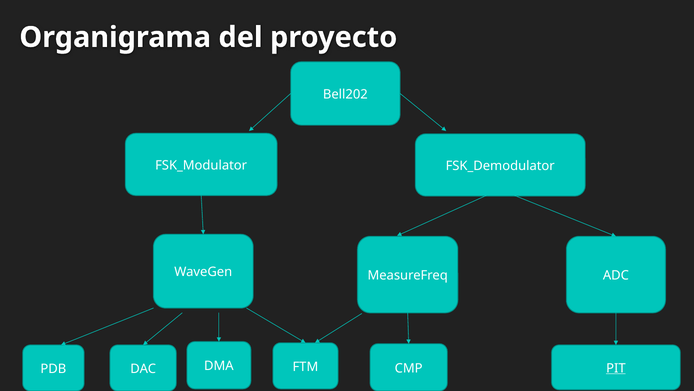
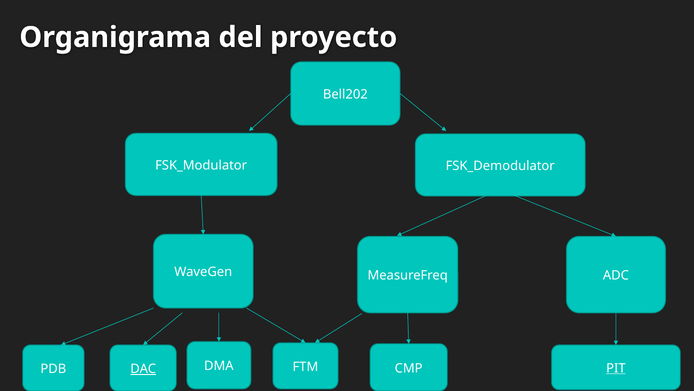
DAC underline: none -> present
